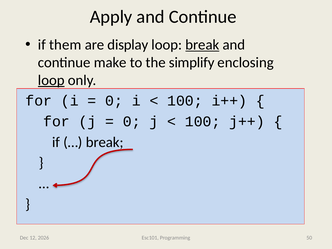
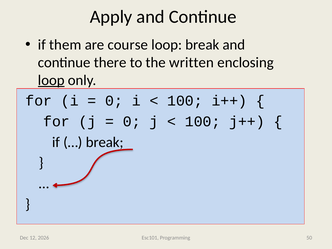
display: display -> course
break at (202, 45) underline: present -> none
make: make -> there
simplify: simplify -> written
